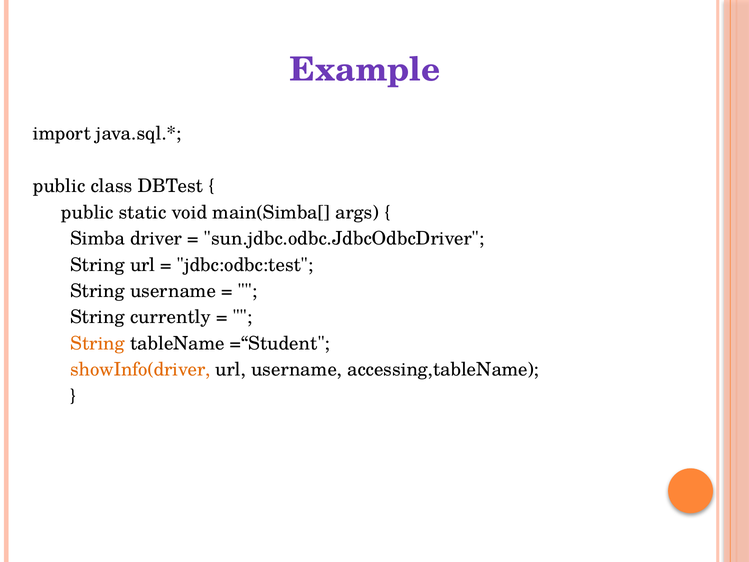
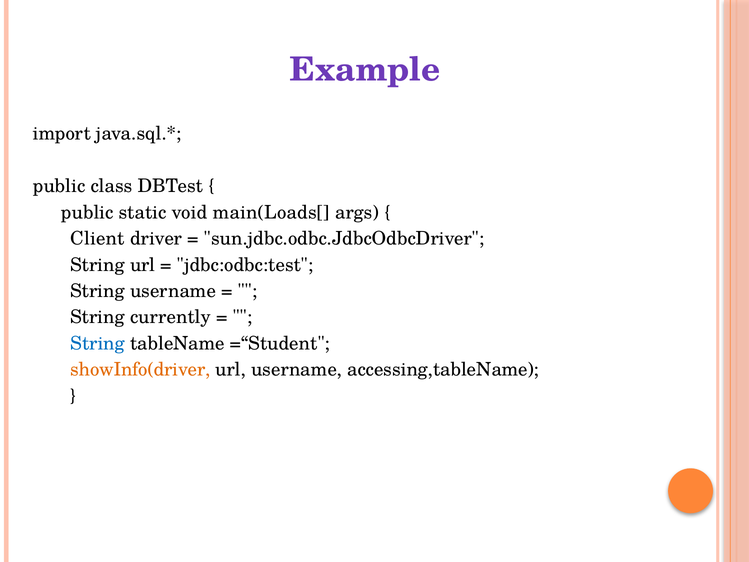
main(Simba[: main(Simba[ -> main(Loads[
Simba: Simba -> Client
String at (98, 343) colour: orange -> blue
